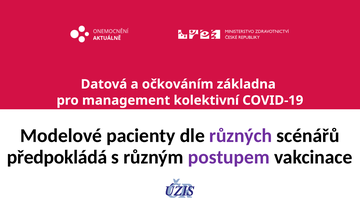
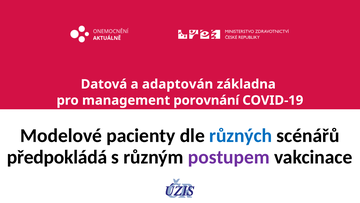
očkováním: očkováním -> adaptován
kolektivní: kolektivní -> porovnání
různých colour: purple -> blue
